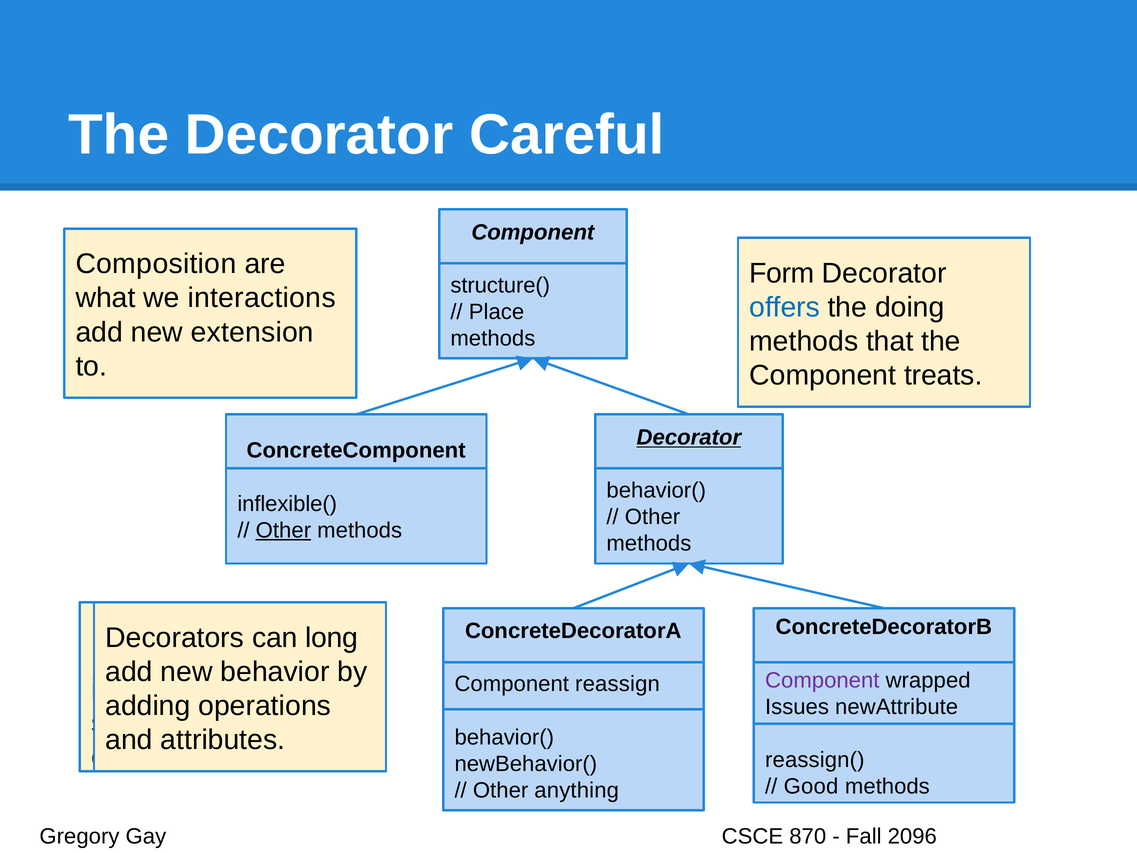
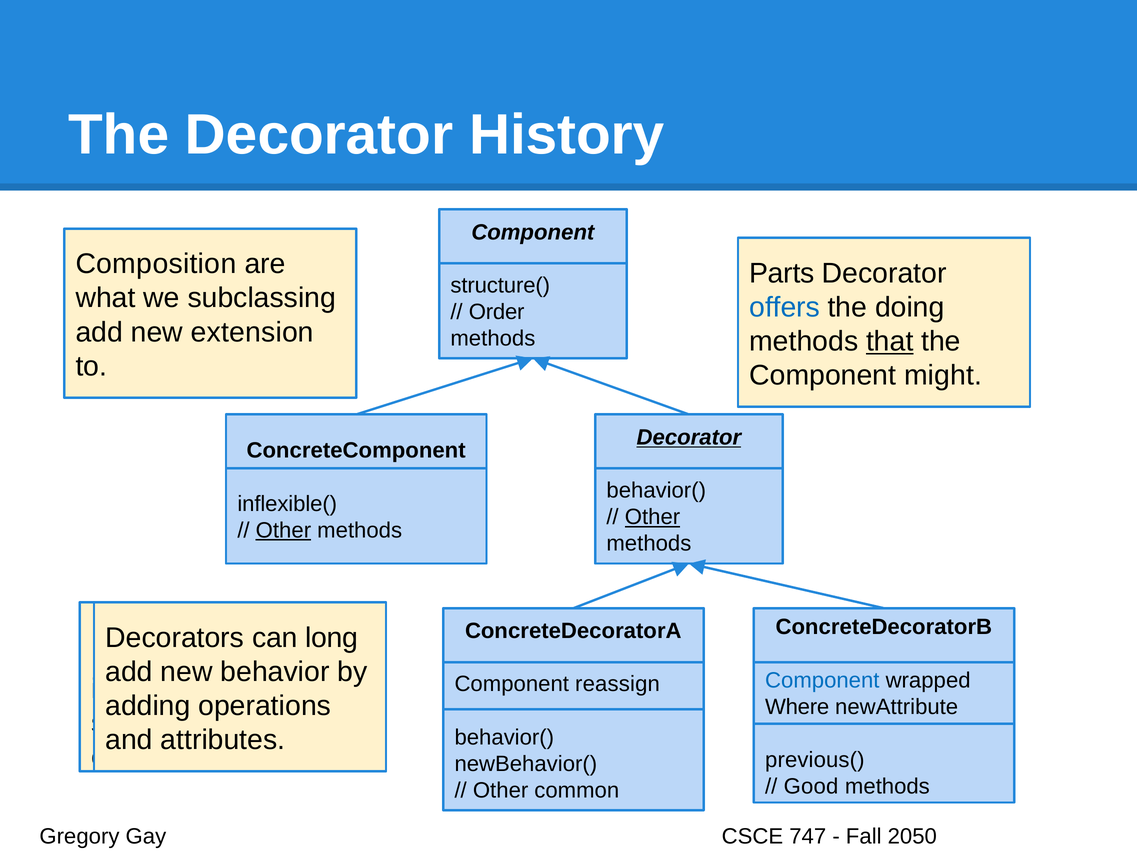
Careful: Careful -> History
Form: Form -> Parts
interactions: interactions -> subclassing
Place: Place -> Order
that underline: none -> present
treats: treats -> might
Other at (653, 517) underline: none -> present
Component at (822, 680) colour: purple -> blue
Issues: Issues -> Where
reassign(: reassign( -> previous(
anything: anything -> common
870: 870 -> 747
2096: 2096 -> 2050
